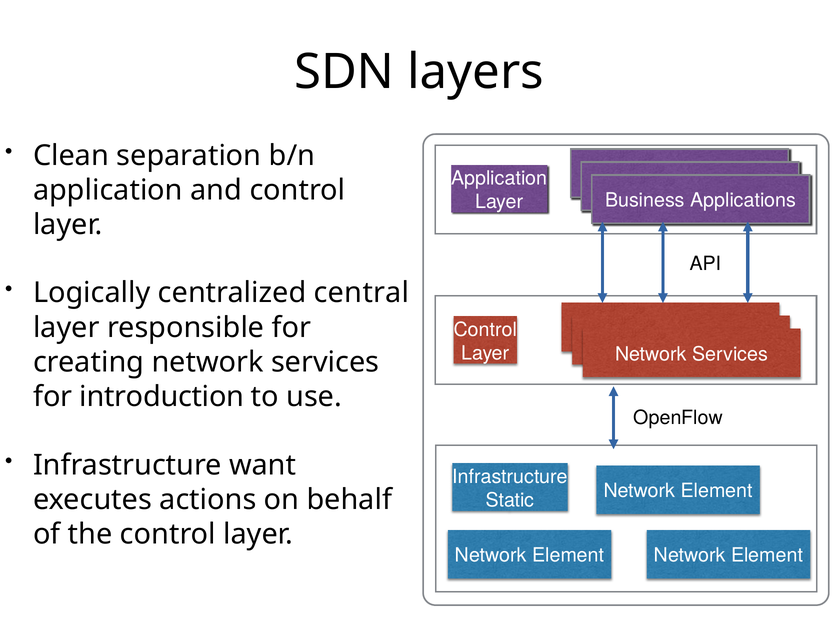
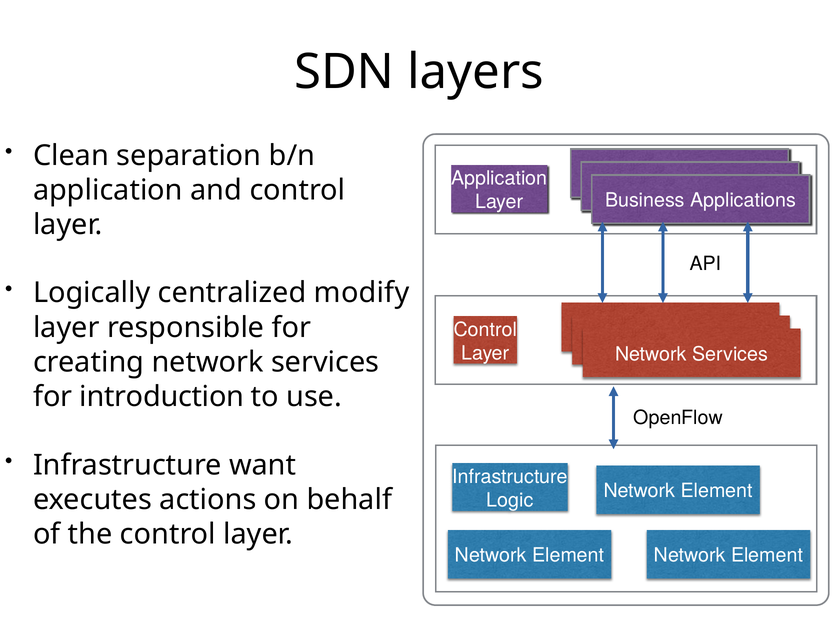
central: central -> modify
Static: Static -> Logic
